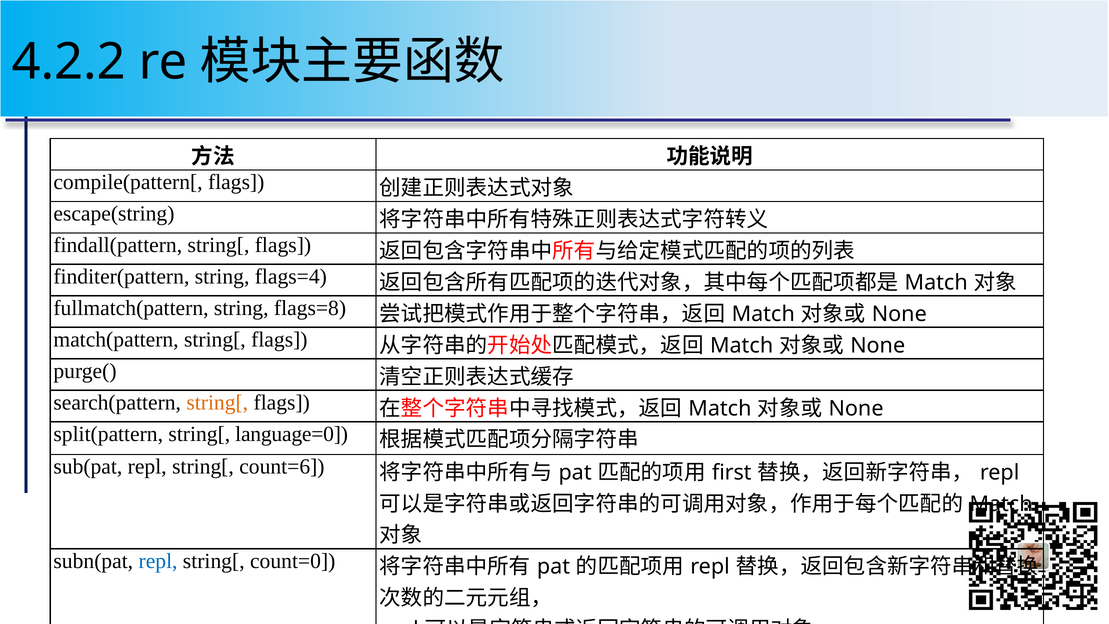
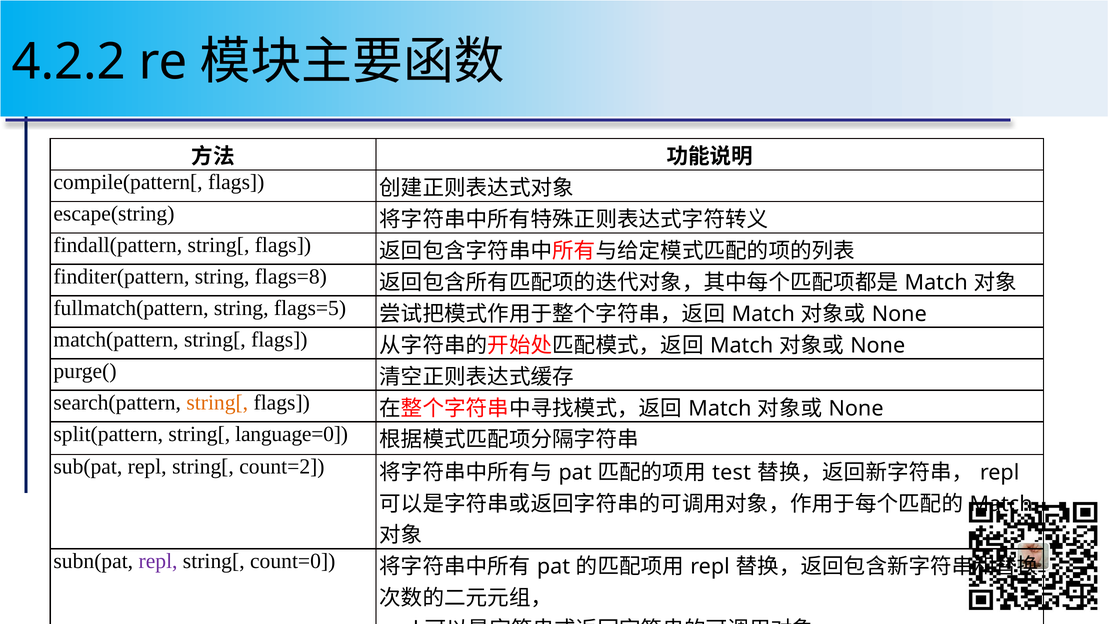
flags=4: flags=4 -> flags=8
flags=8: flags=8 -> flags=5
count=6: count=6 -> count=2
first: first -> test
repl at (158, 561) colour: blue -> purple
